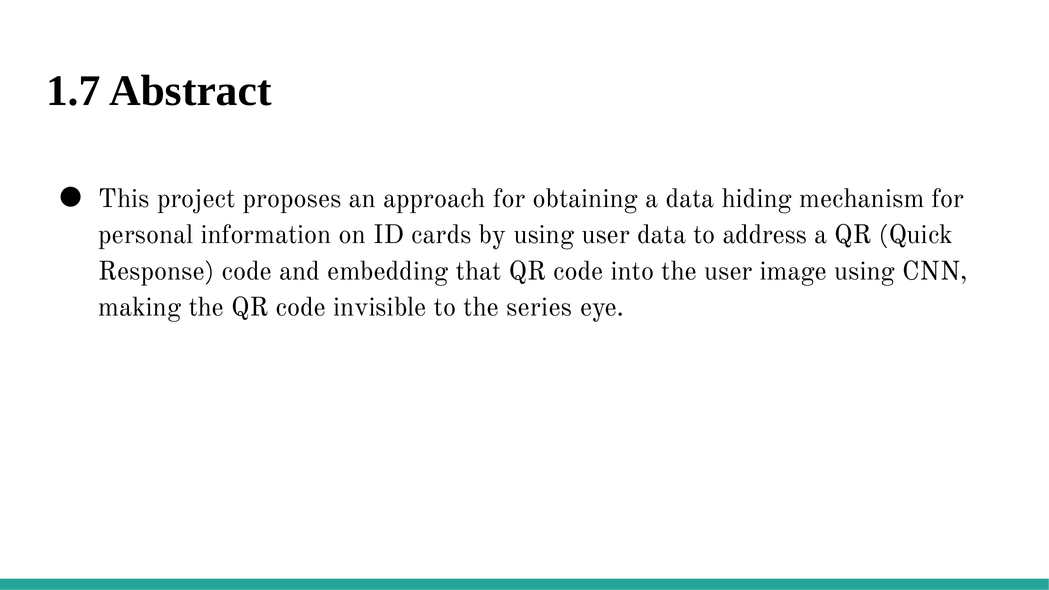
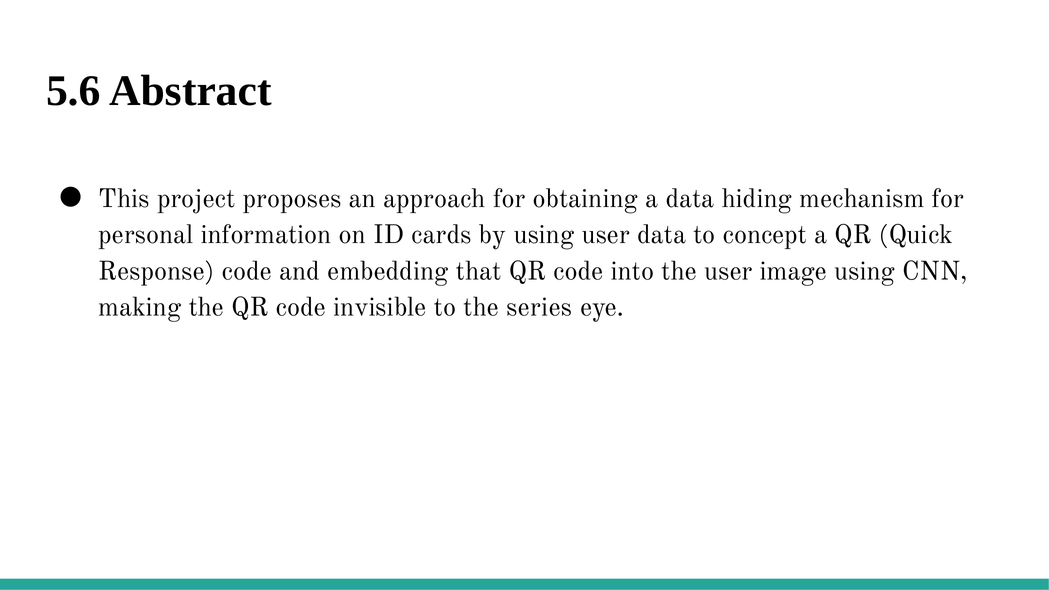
1.7: 1.7 -> 5.6
address: address -> concept
